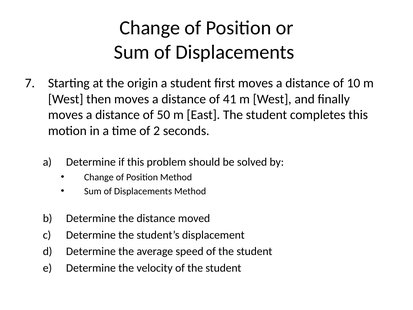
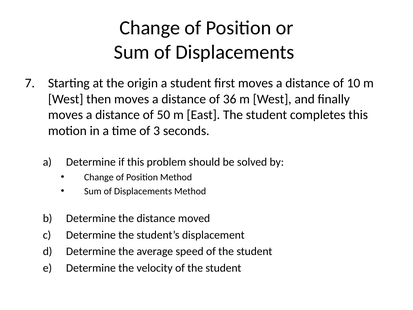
41: 41 -> 36
2: 2 -> 3
